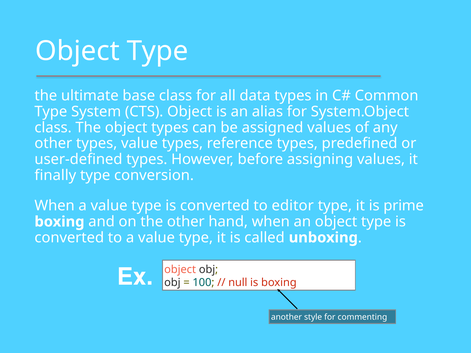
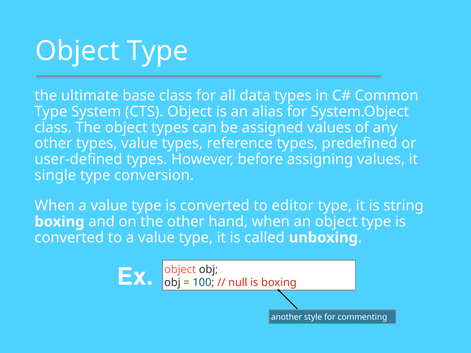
finally: finally -> single
prime: prime -> string
